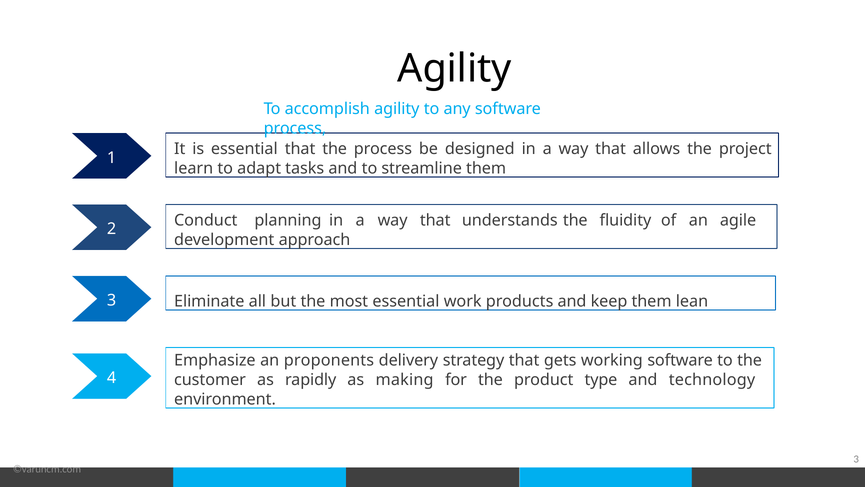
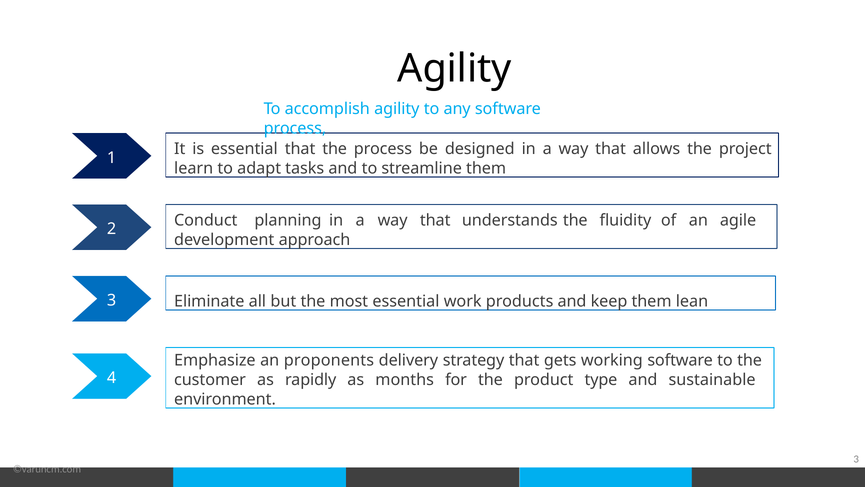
making: making -> months
technology: technology -> sustainable
